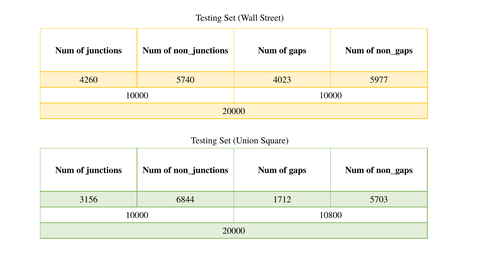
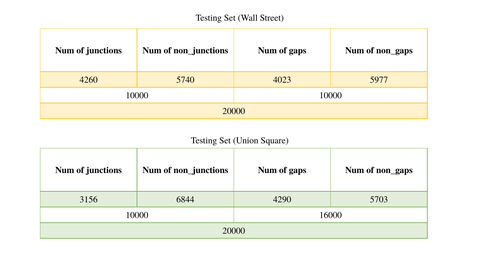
1712: 1712 -> 4290
10800: 10800 -> 16000
